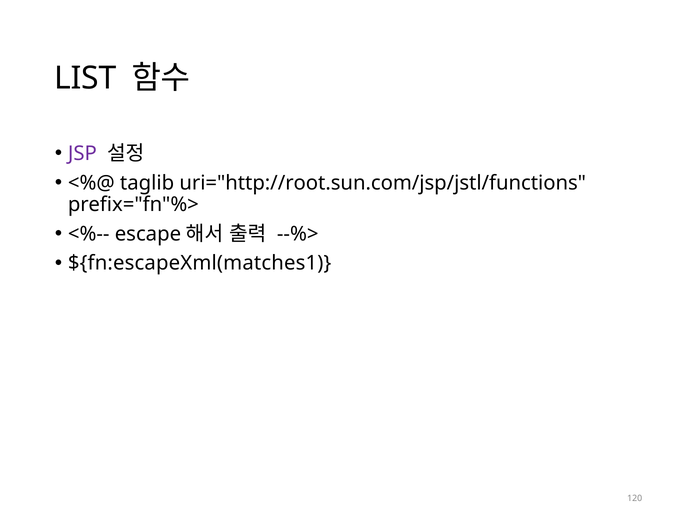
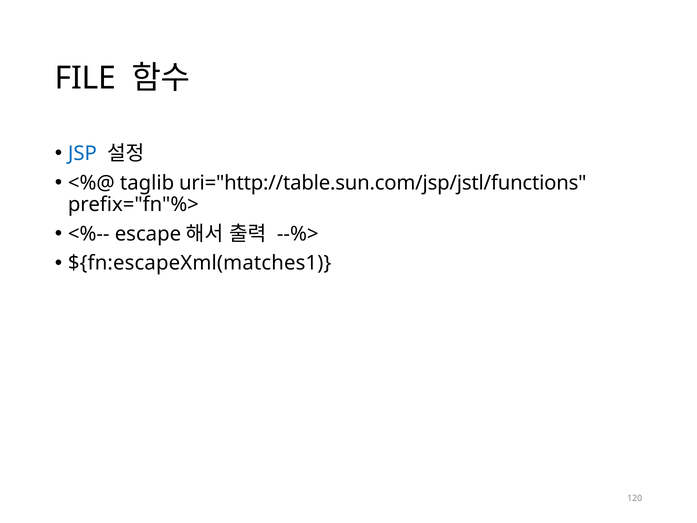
LIST: LIST -> FILE
JSP colour: purple -> blue
uri="http://root.sun.com/jsp/jstl/functions: uri="http://root.sun.com/jsp/jstl/functions -> uri="http://table.sun.com/jsp/jstl/functions
